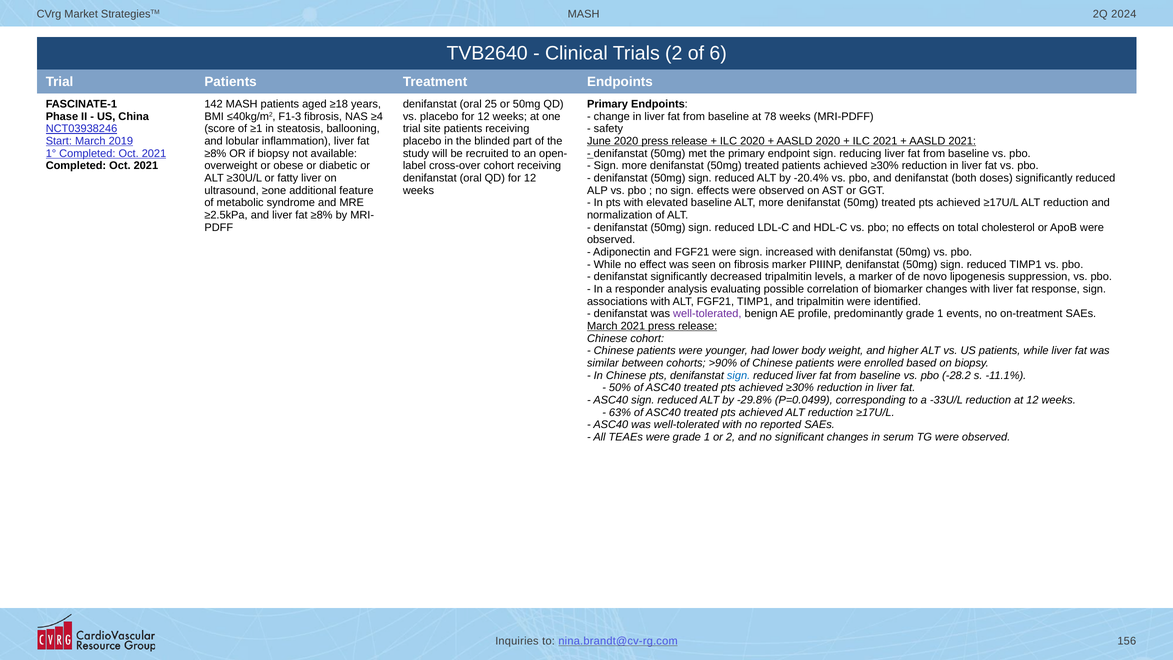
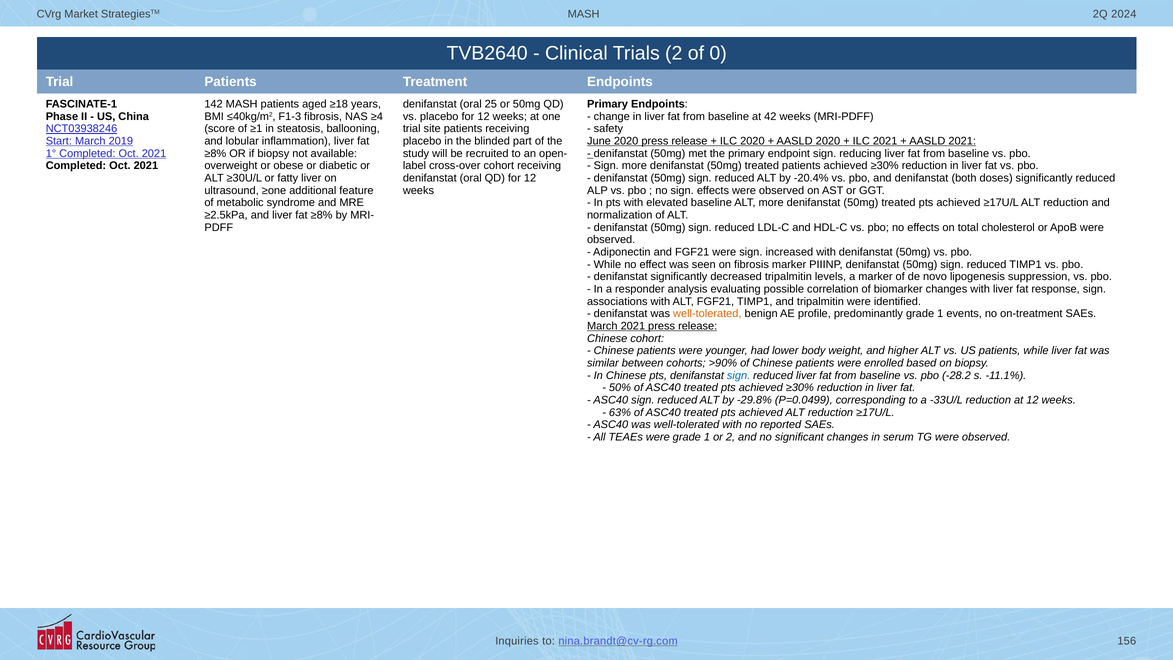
6: 6 -> 0
78: 78 -> 42
well-tolerated at (707, 314) colour: purple -> orange
